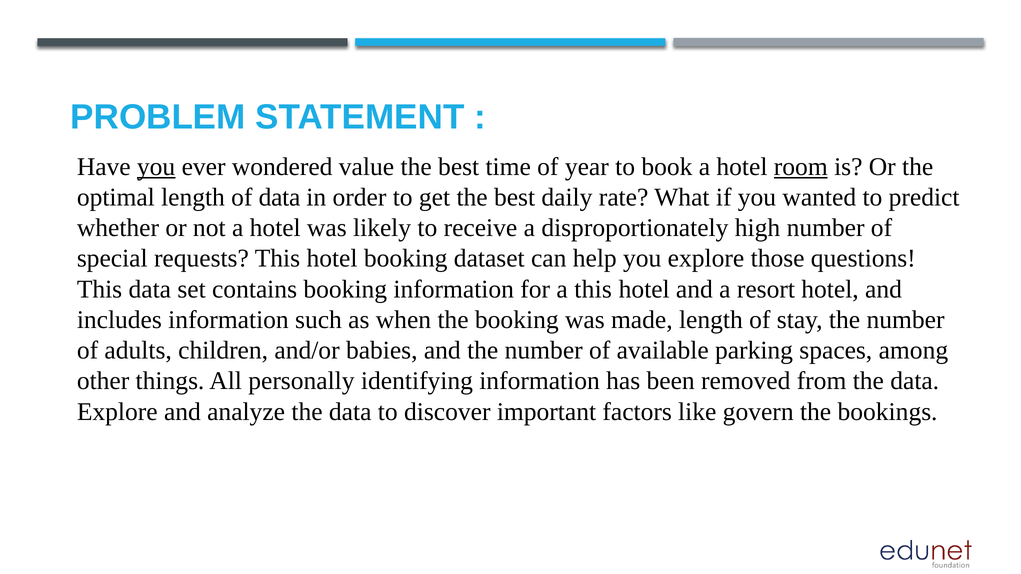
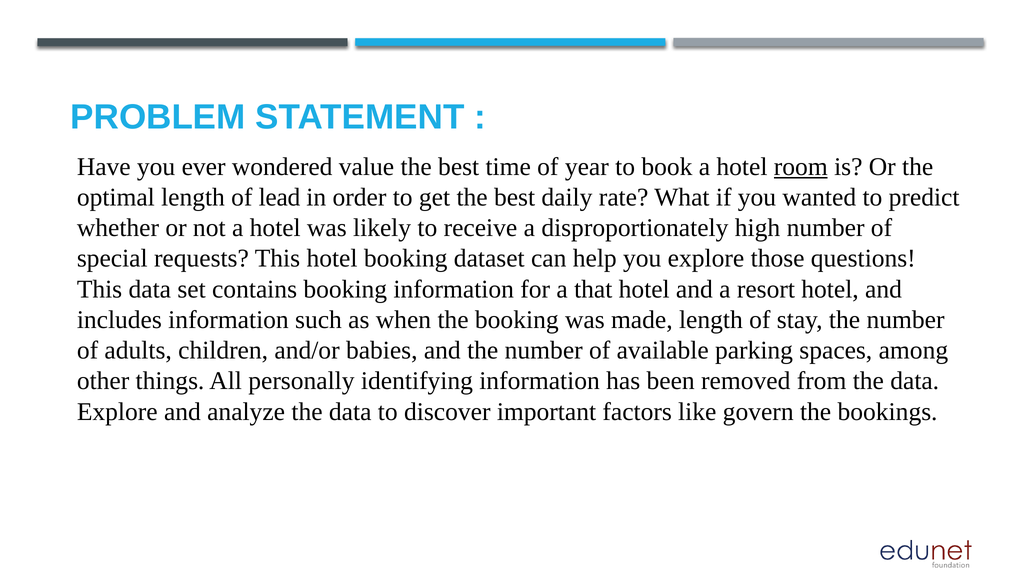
you at (156, 167) underline: present -> none
of data: data -> lead
a this: this -> that
